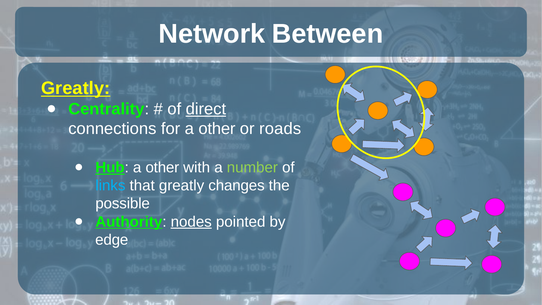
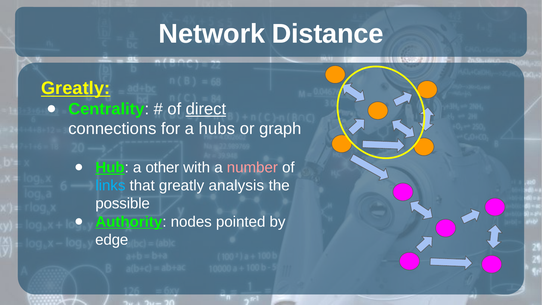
Between: Between -> Distance
for a other: other -> hubs
roads: roads -> graph
number colour: light green -> pink
changes: changes -> analysis
nodes underline: present -> none
